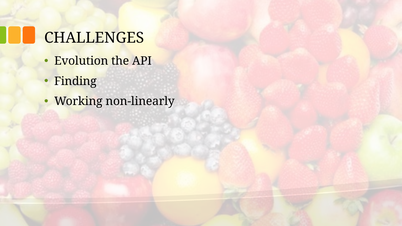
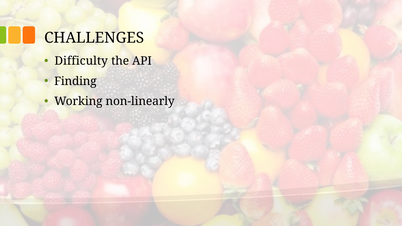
Evolution: Evolution -> Difficulty
